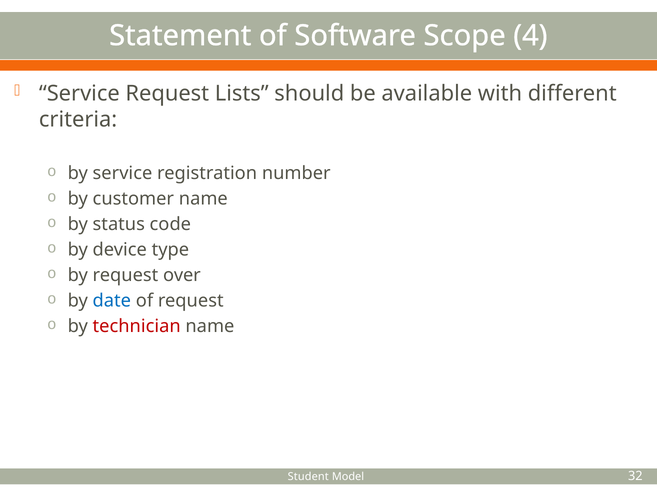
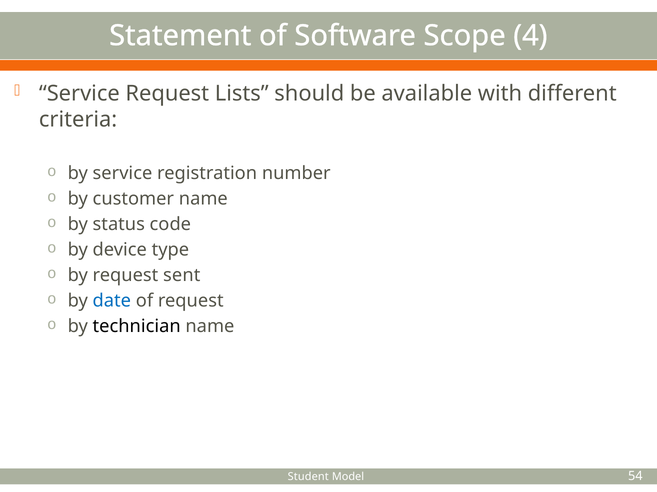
over: over -> sent
technician colour: red -> black
32: 32 -> 54
